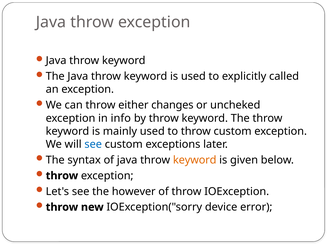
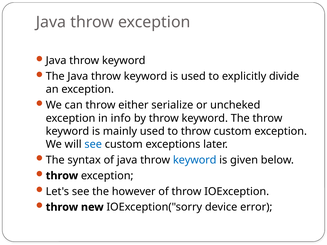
called: called -> divide
changes: changes -> serialize
keyword at (195, 160) colour: orange -> blue
